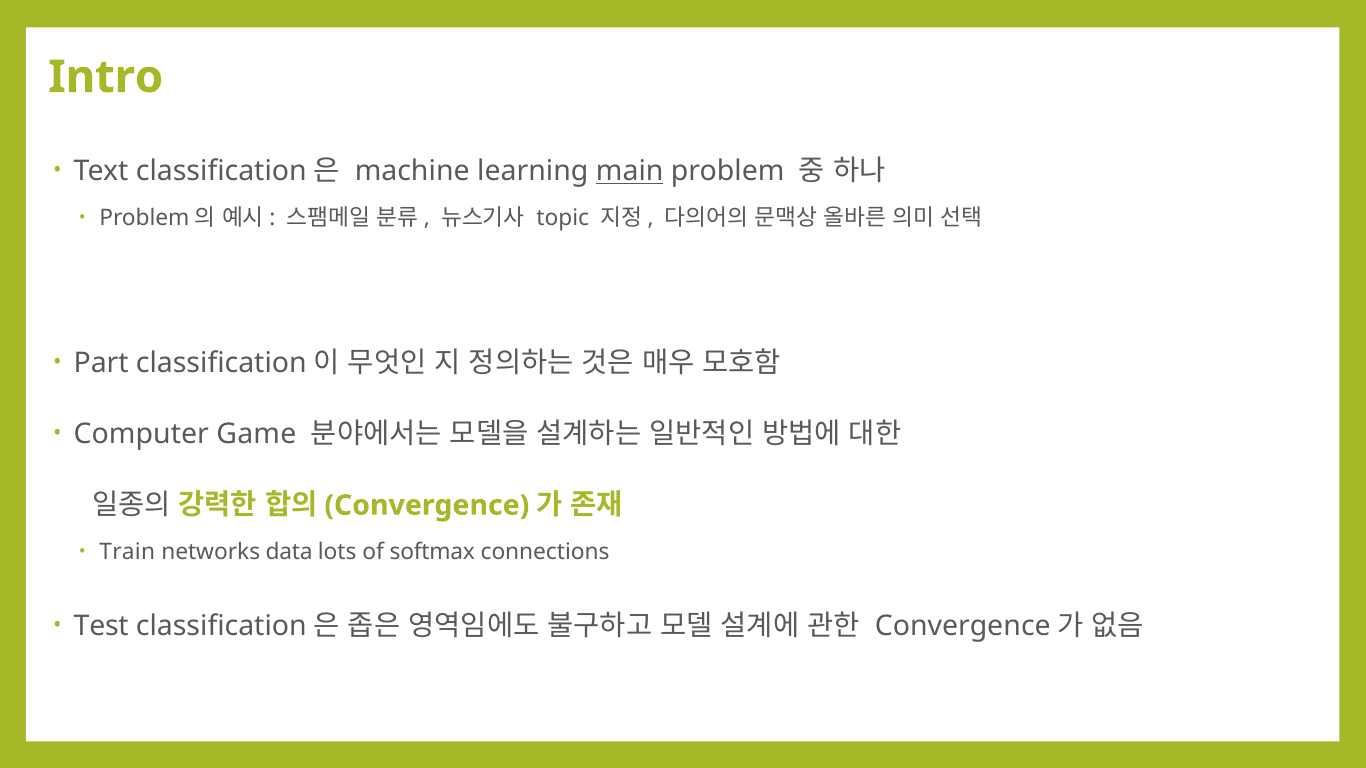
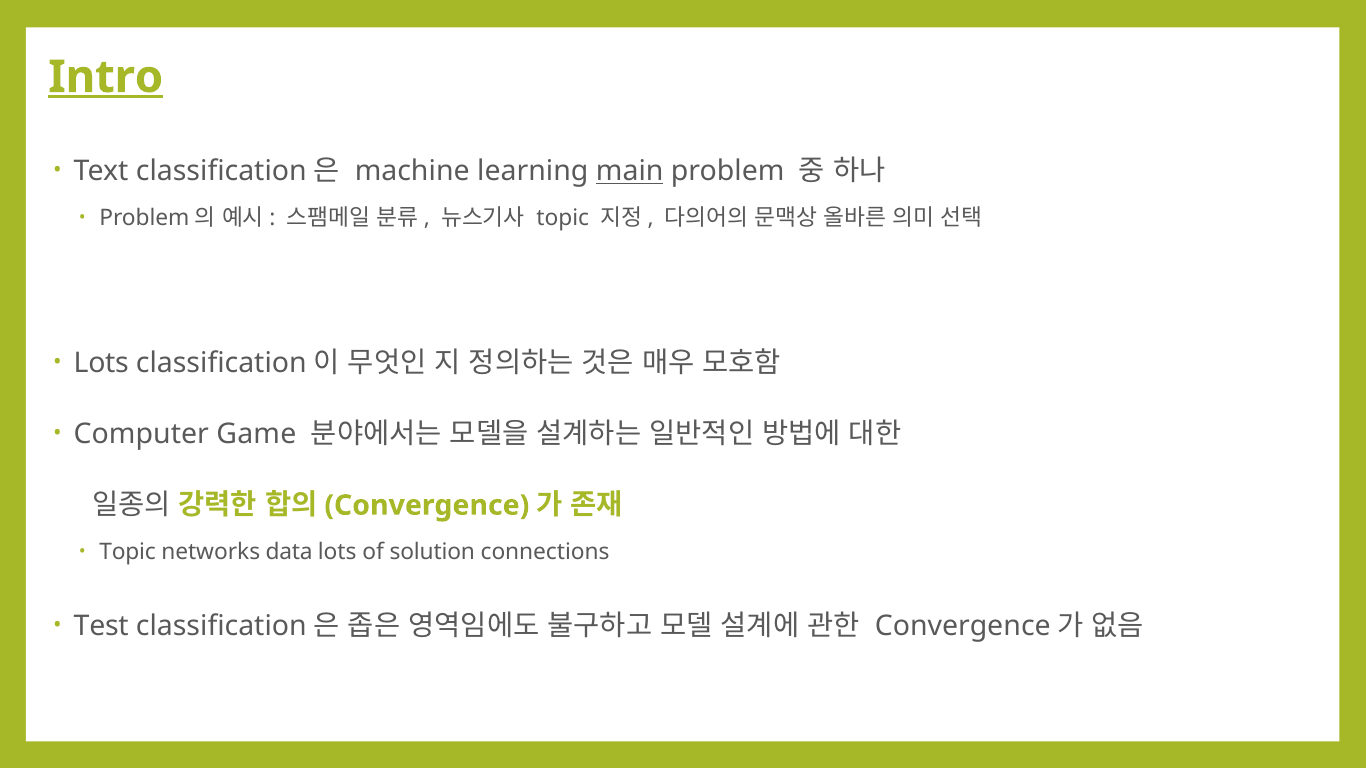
Intro underline: none -> present
Part at (101, 363): Part -> Lots
Train at (127, 552): Train -> Topic
softmax: softmax -> solution
